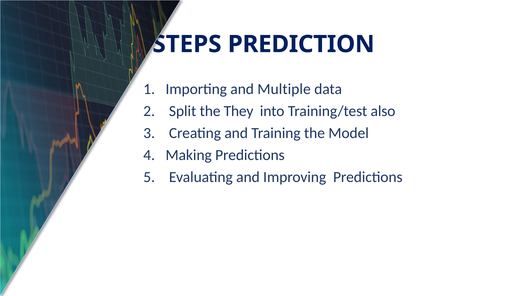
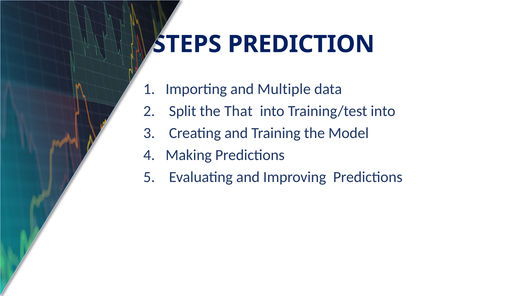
They: They -> That
Training/test also: also -> into
